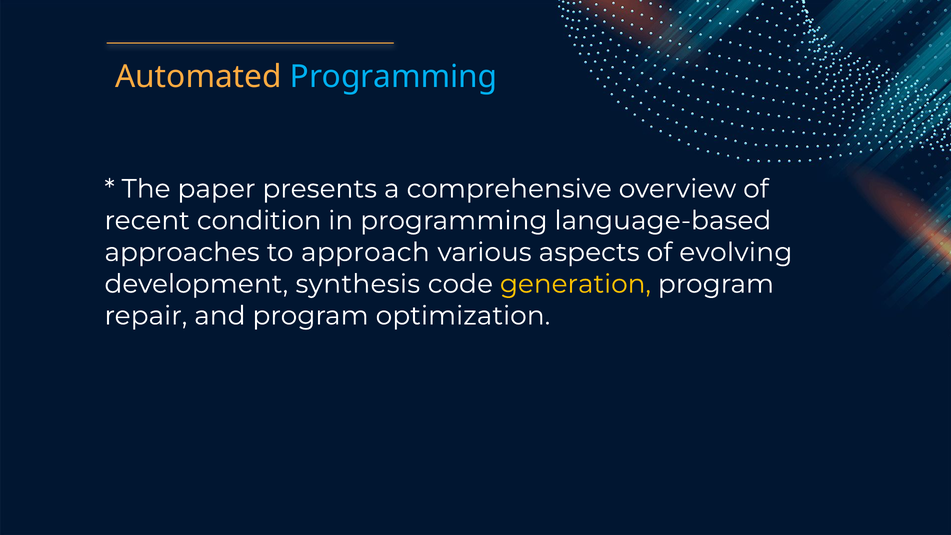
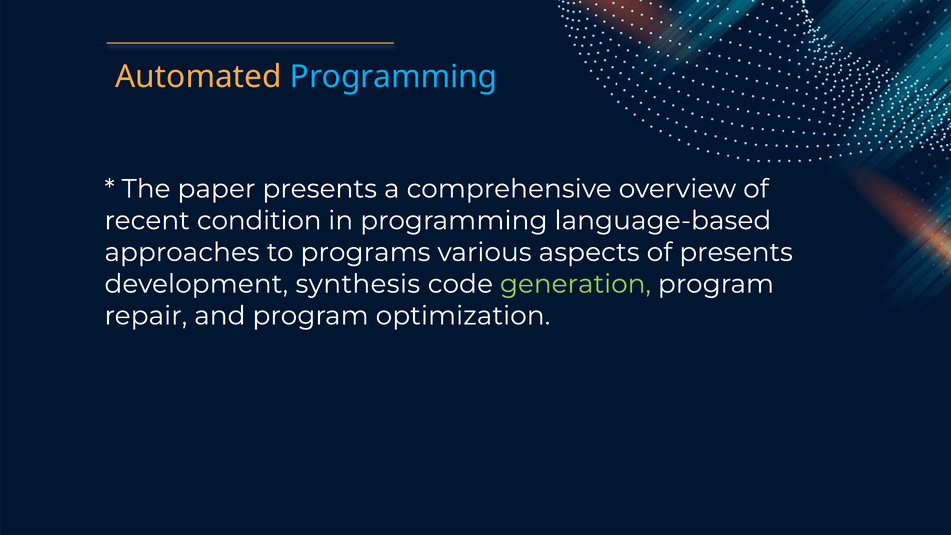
approach: approach -> programs
of evolving: evolving -> presents
generation colour: yellow -> light green
